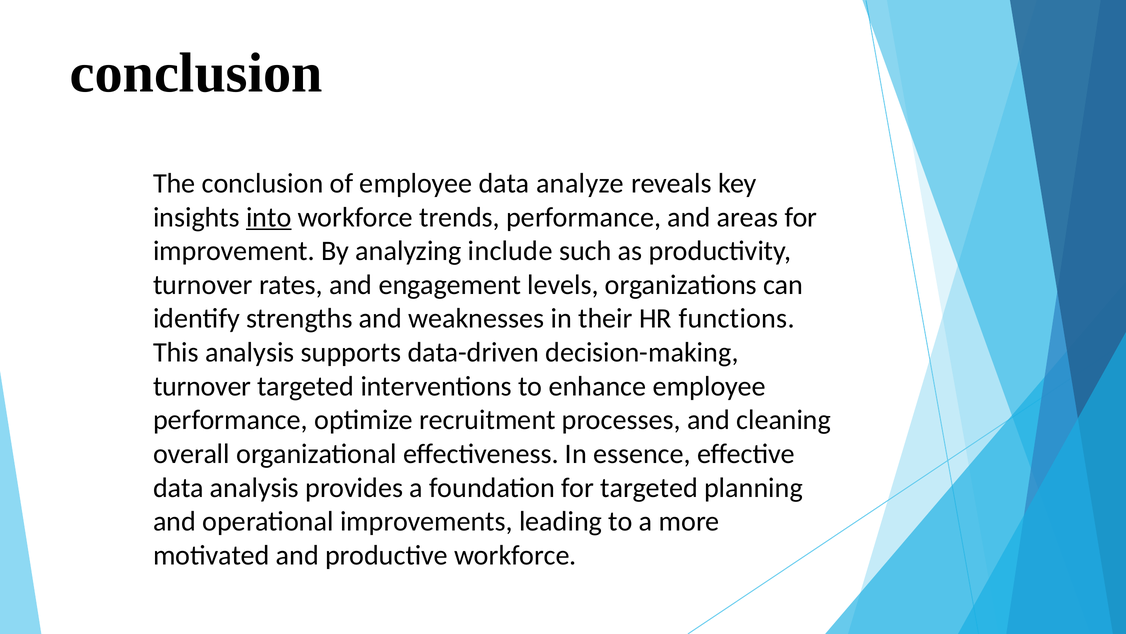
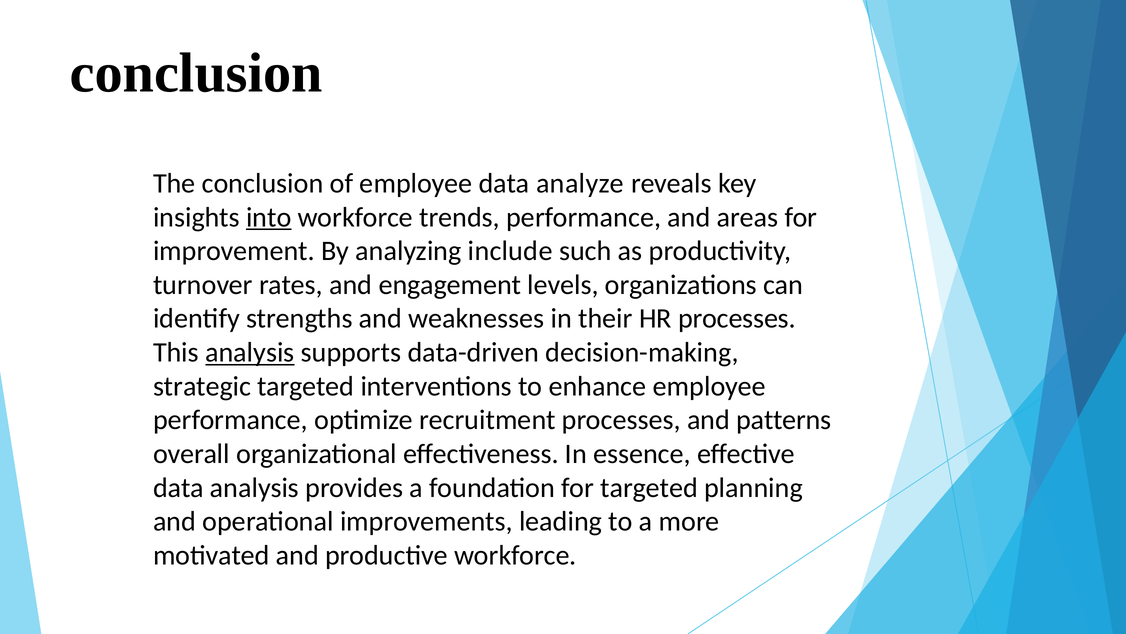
HR functions: functions -> processes
analysis at (250, 352) underline: none -> present
turnover at (202, 386): turnover -> strategic
cleaning: cleaning -> patterns
